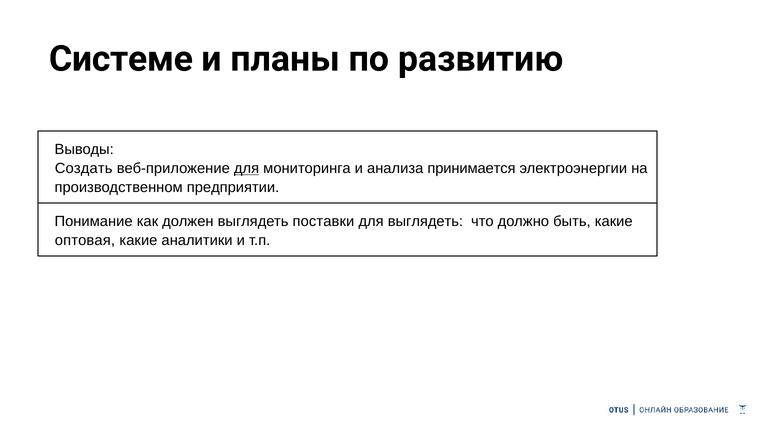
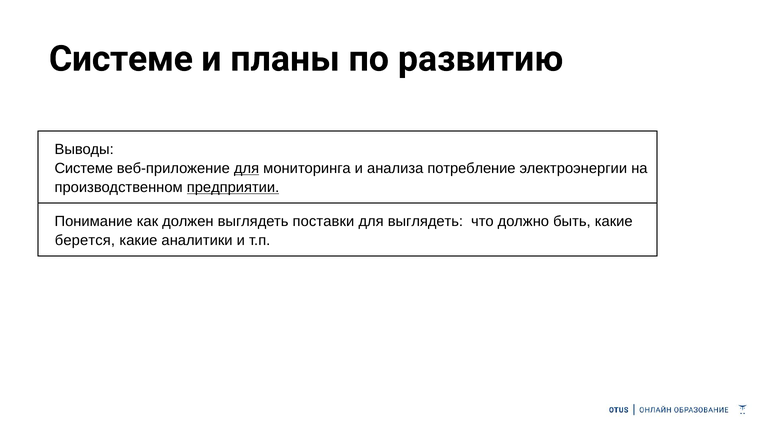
Создать at (84, 168): Создать -> Системе
принимается: принимается -> потребление
предприятии underline: none -> present
оптовая: оптовая -> берется
